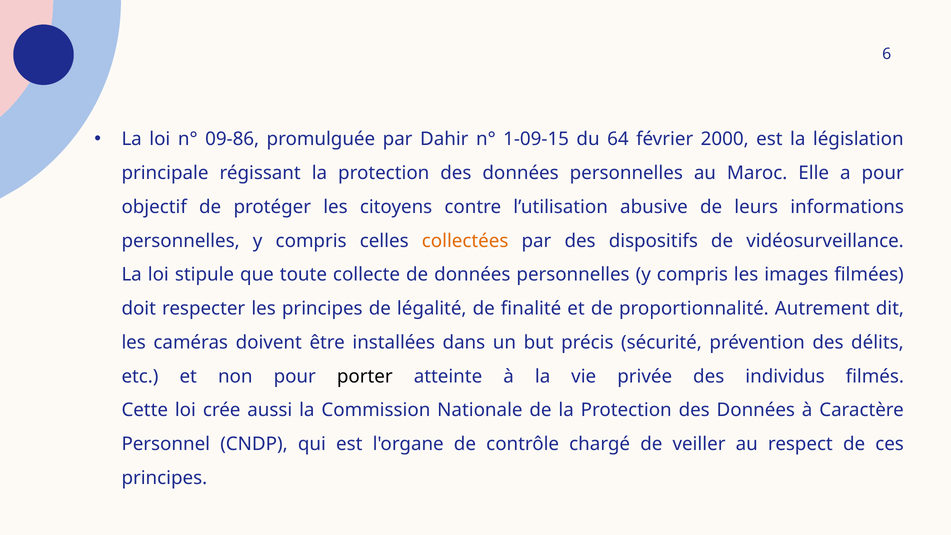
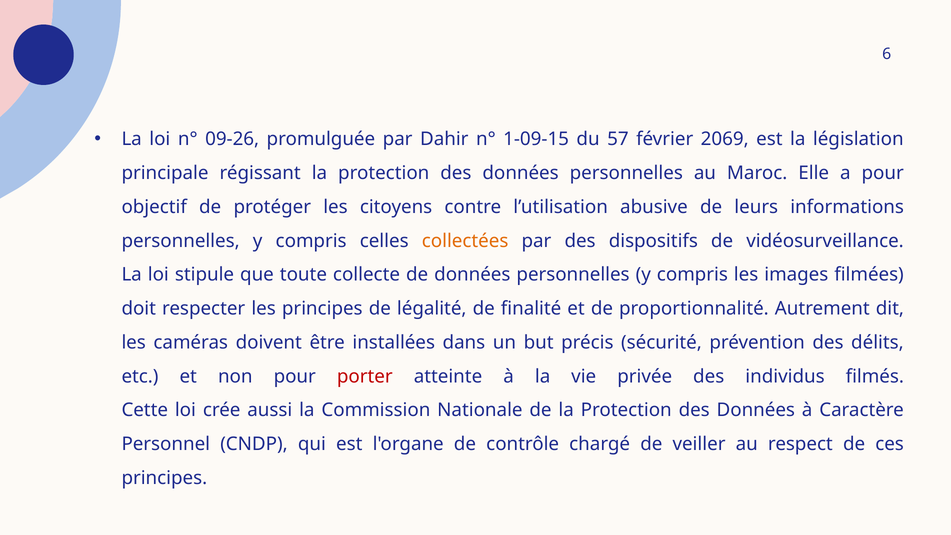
09-86: 09-86 -> 09-26
64: 64 -> 57
2000: 2000 -> 2069
porter colour: black -> red
